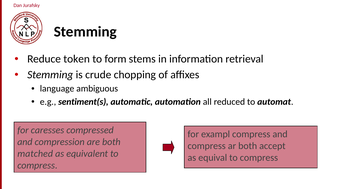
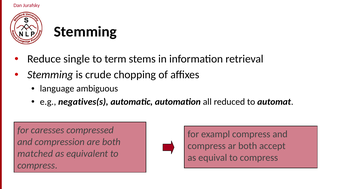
token: token -> single
form: form -> term
sentiment(s: sentiment(s -> negatives(s
